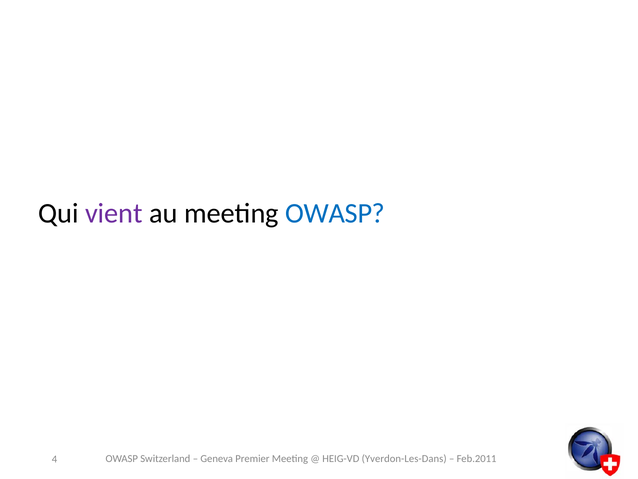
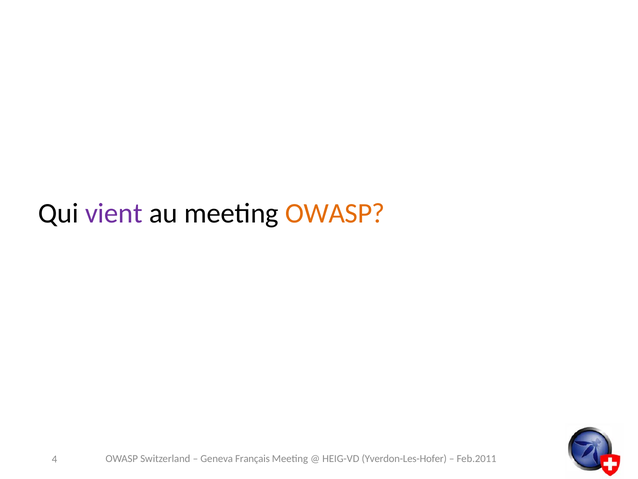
OWASP at (335, 213) colour: blue -> orange
Premier: Premier -> Français
Yverdon-Les-Dans: Yverdon-Les-Dans -> Yverdon-Les-Hofer
